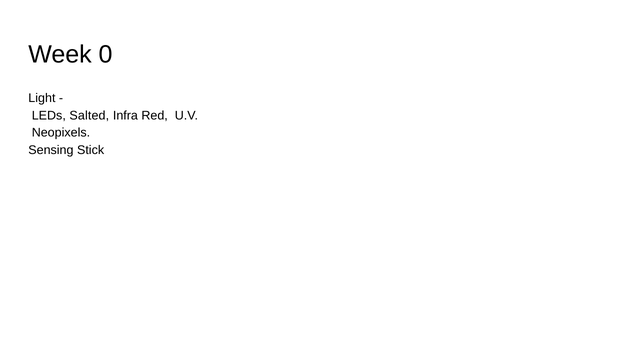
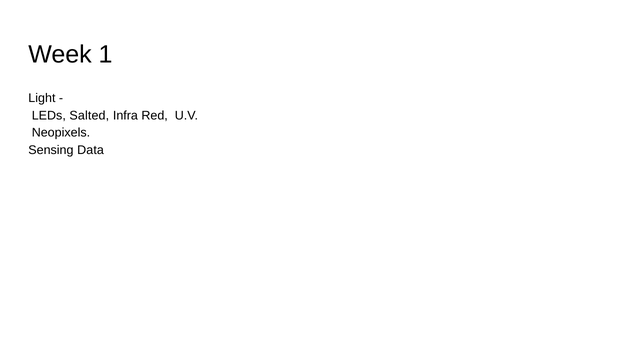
0: 0 -> 1
Stick: Stick -> Data
